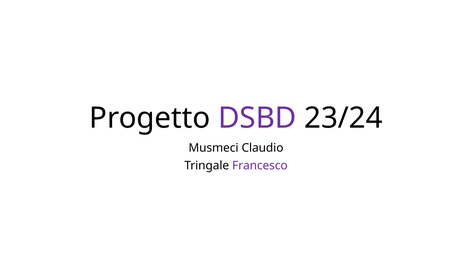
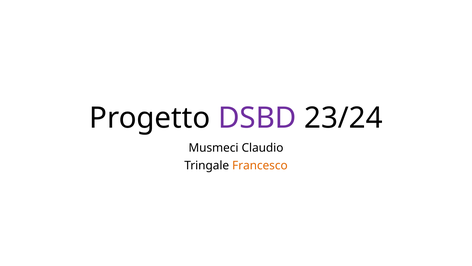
Francesco colour: purple -> orange
